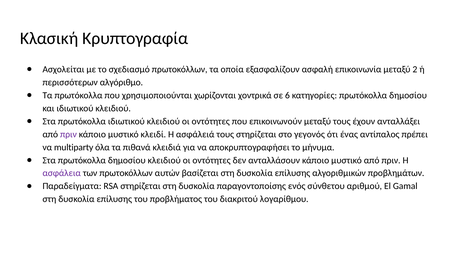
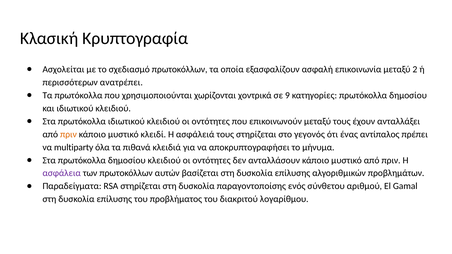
αλγόριθμο: αλγόριθμο -> ανατρέπει
6: 6 -> 9
πριν at (68, 134) colour: purple -> orange
